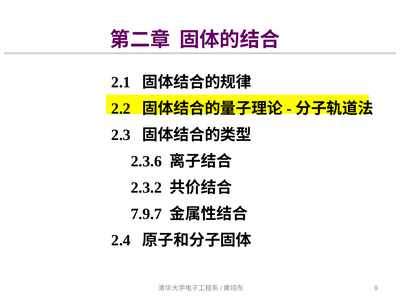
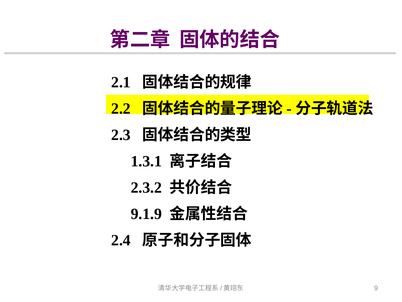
2.3.6: 2.3.6 -> 1.3.1
7.9.7: 7.9.7 -> 9.1.9
